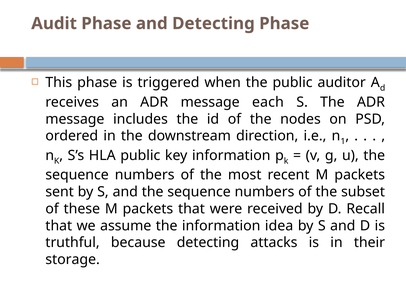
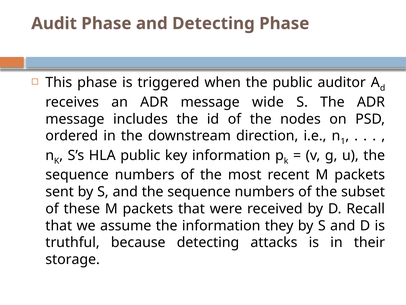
each: each -> wide
idea: idea -> they
